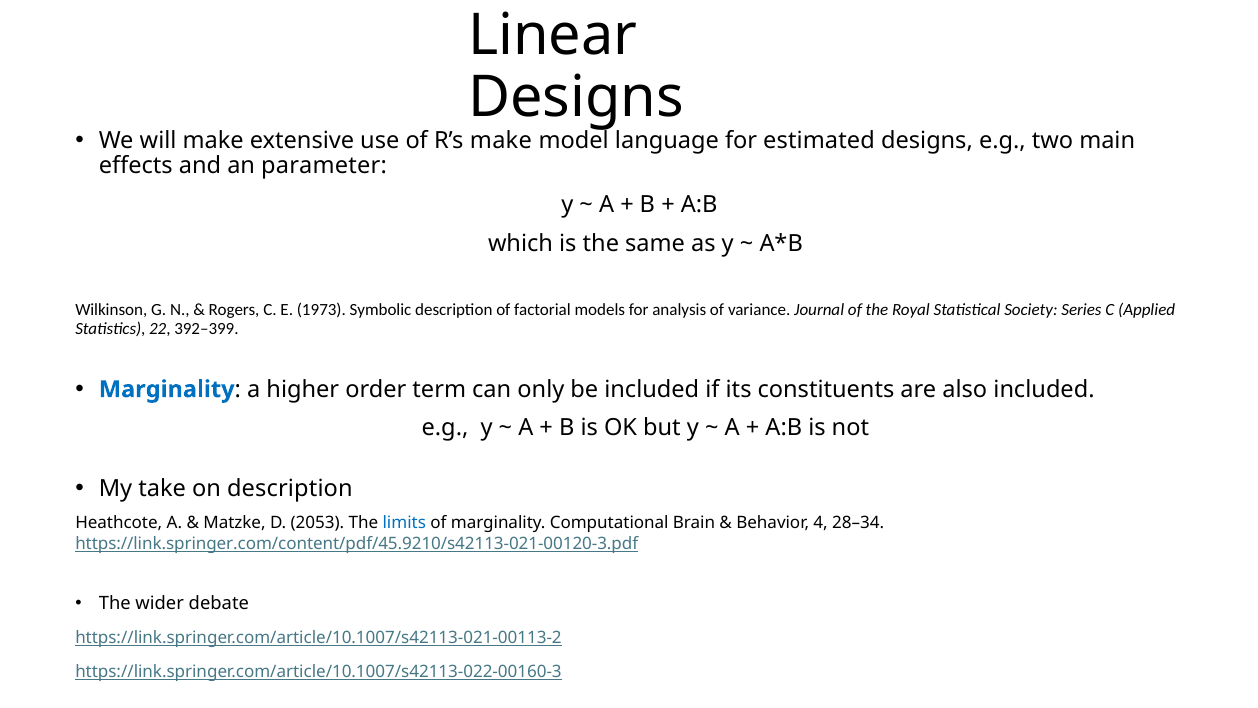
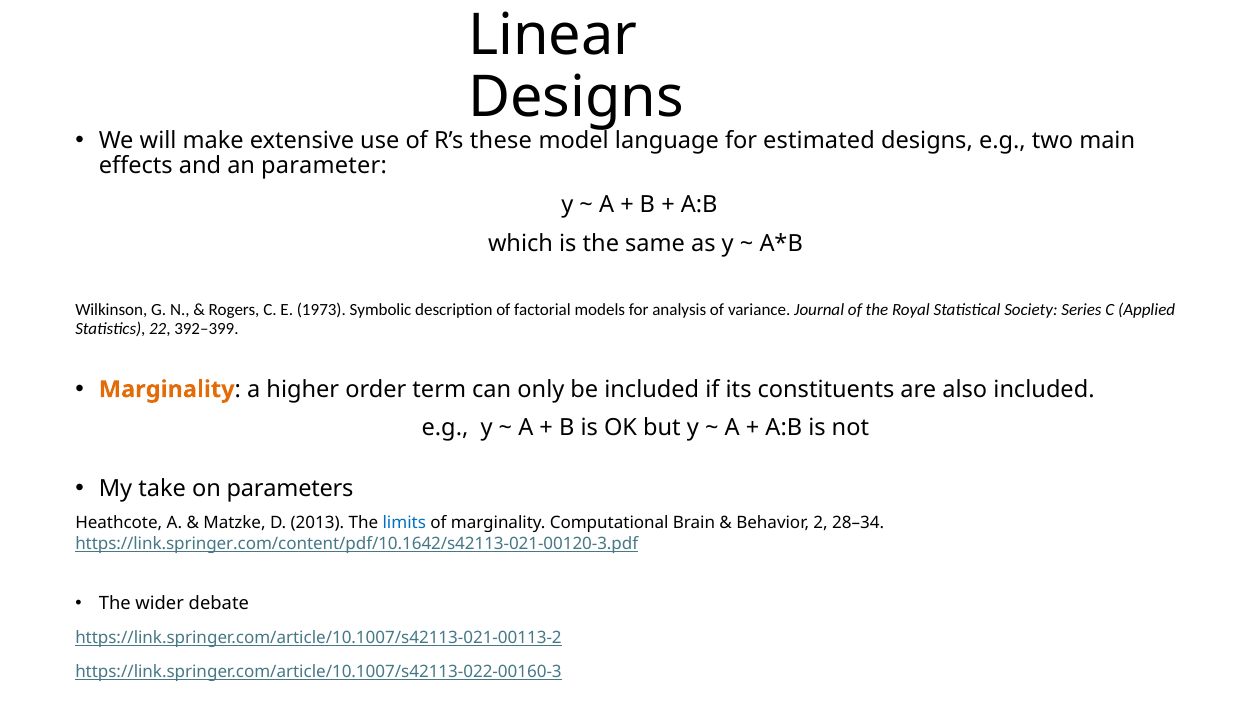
R’s make: make -> these
Marginality at (167, 389) colour: blue -> orange
on description: description -> parameters
2053: 2053 -> 2013
4: 4 -> 2
https://link.springer.com/content/pdf/45.9210/s42113-021-00120-3.pdf: https://link.springer.com/content/pdf/45.9210/s42113-021-00120-3.pdf -> https://link.springer.com/content/pdf/10.1642/s42113-021-00120-3.pdf
